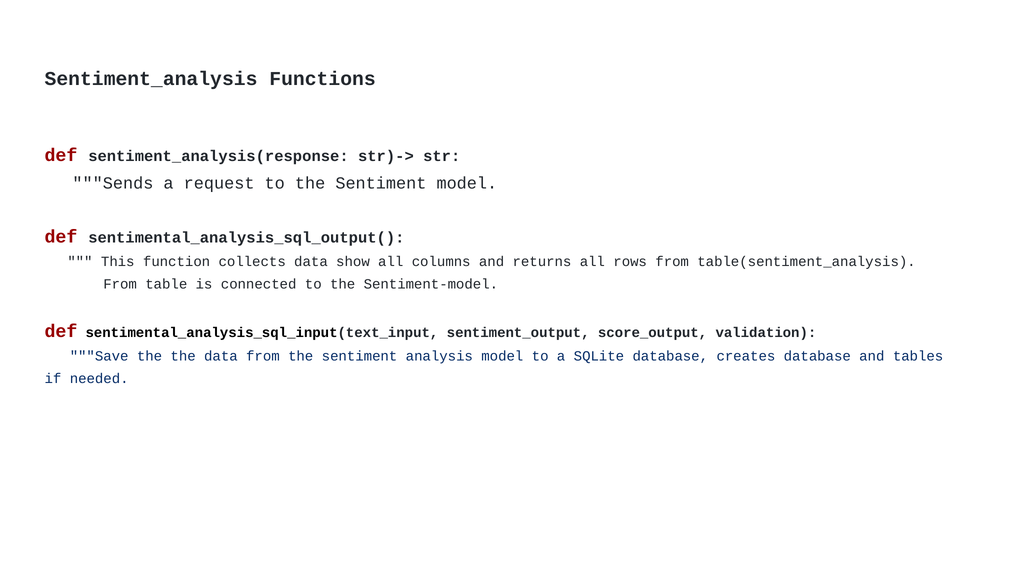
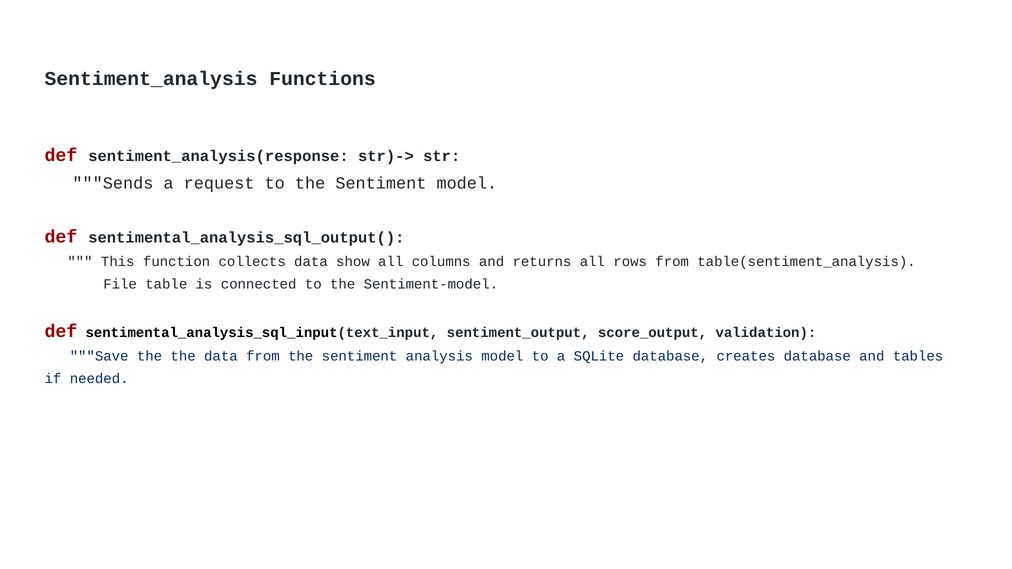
From at (120, 284): From -> File
